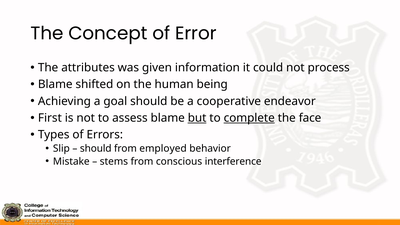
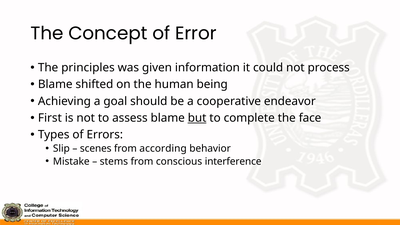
attributes: attributes -> principles
complete underline: present -> none
should at (96, 149): should -> scenes
employed: employed -> according
